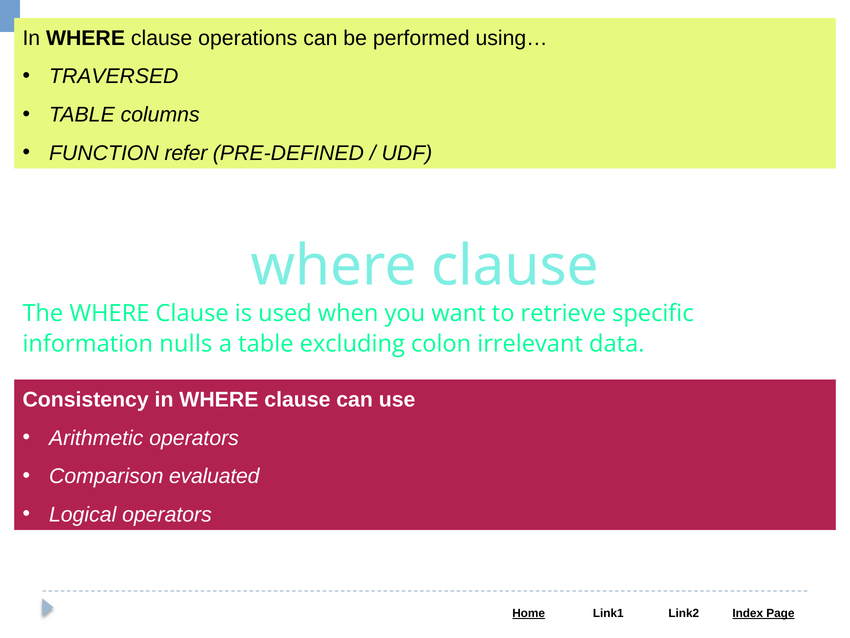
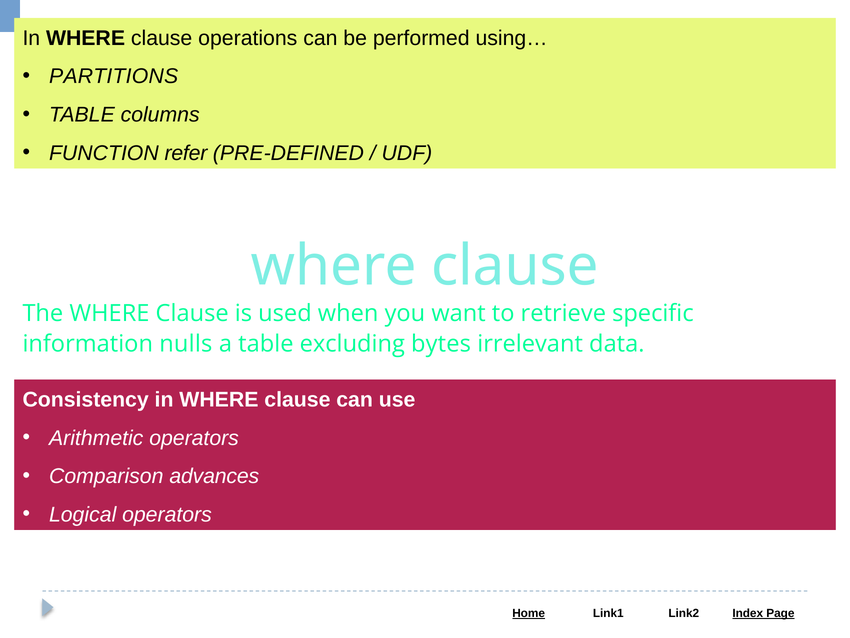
TRAVERSED: TRAVERSED -> PARTITIONS
colon: colon -> bytes
evaluated: evaluated -> advances
